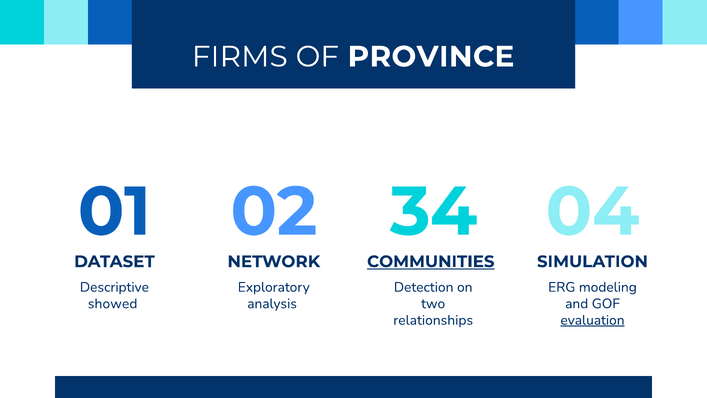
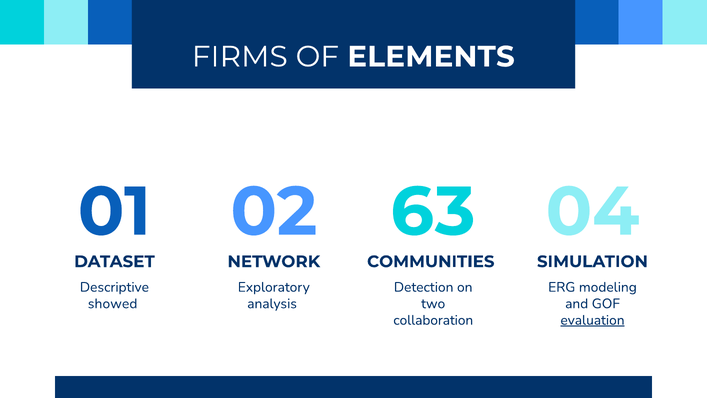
PROVINCE: PROVINCE -> ELEMENTS
34: 34 -> 63
COMMUNITIES underline: present -> none
relationships: relationships -> collaboration
